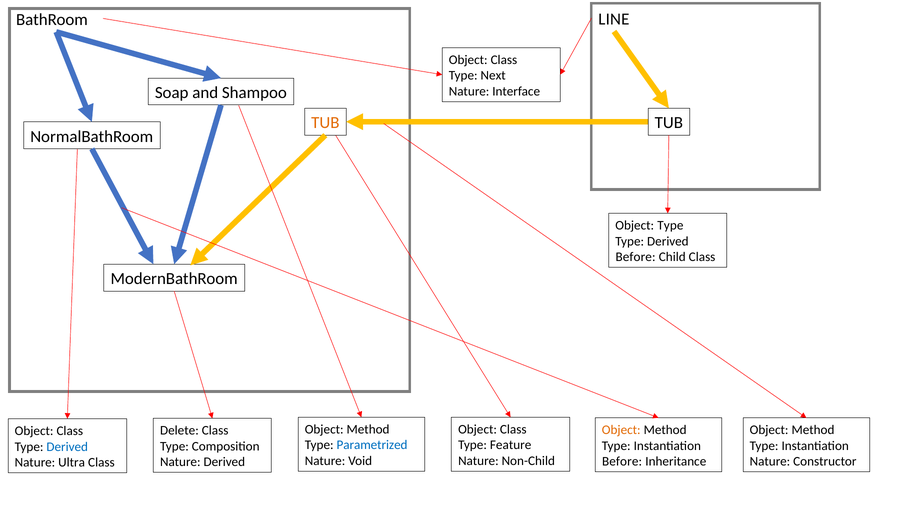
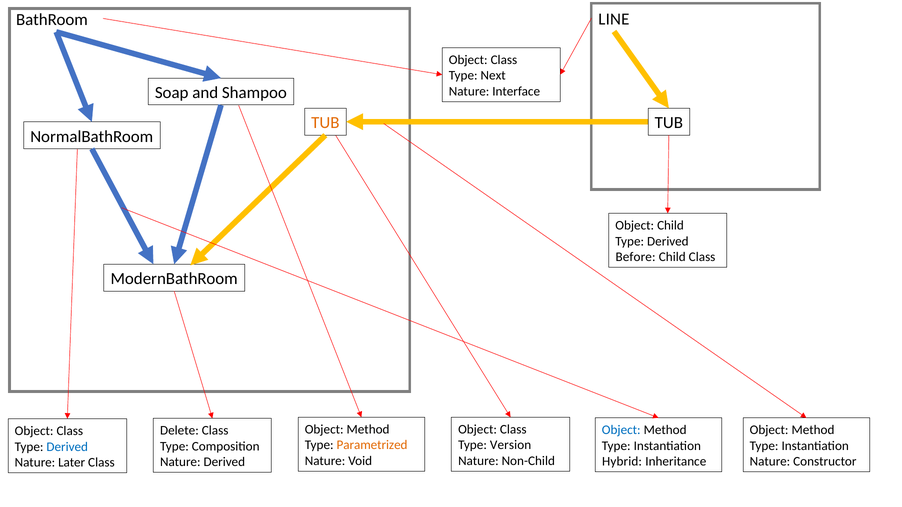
Object Type: Type -> Child
Object at (621, 430) colour: orange -> blue
Parametrized colour: blue -> orange
Feature: Feature -> Version
Before at (622, 462): Before -> Hybrid
Ultra: Ultra -> Later
